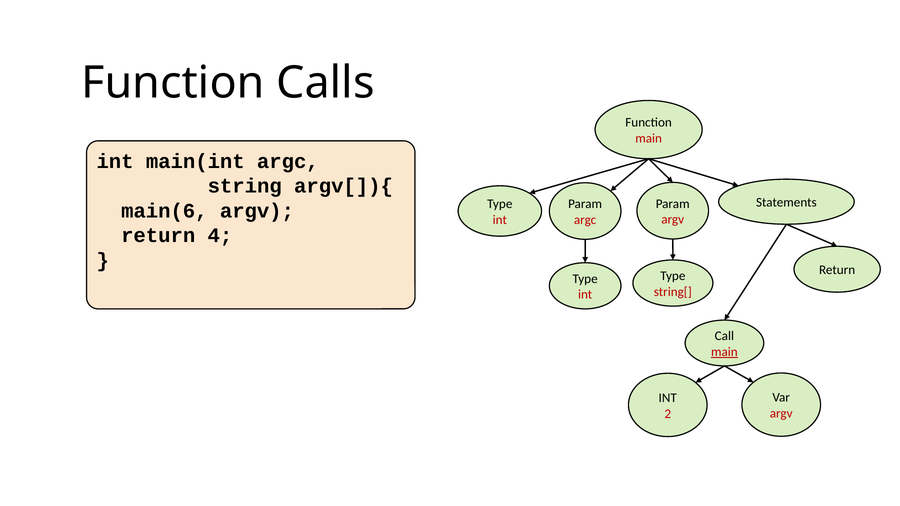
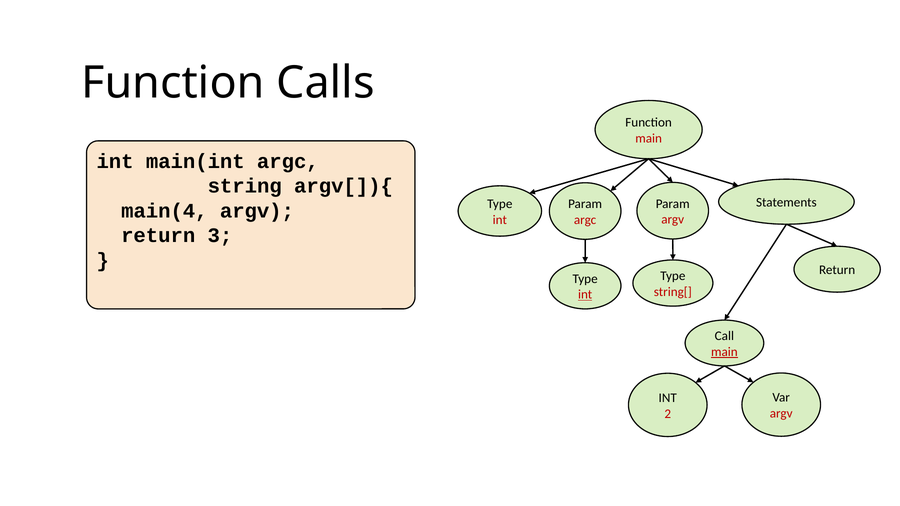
main(6: main(6 -> main(4
4: 4 -> 3
int at (585, 295) underline: none -> present
